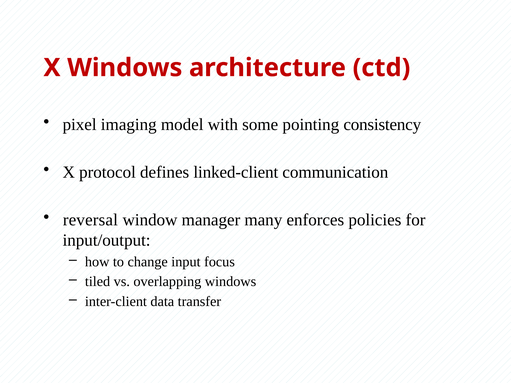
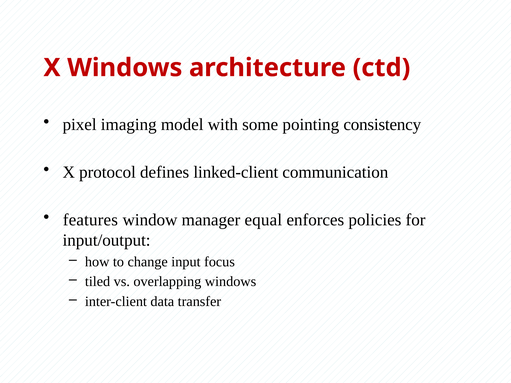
reversal: reversal -> features
many: many -> equal
